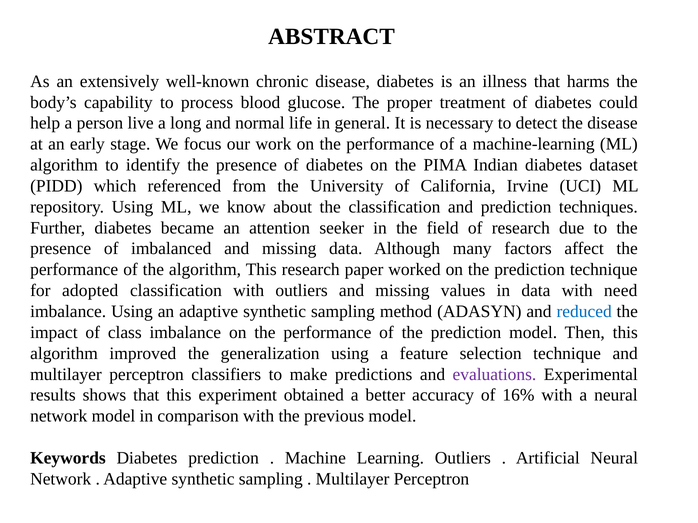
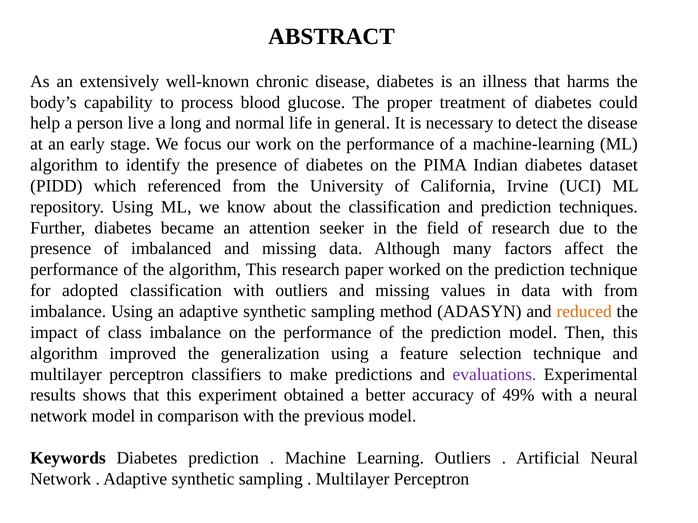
with need: need -> from
reduced colour: blue -> orange
16%: 16% -> 49%
